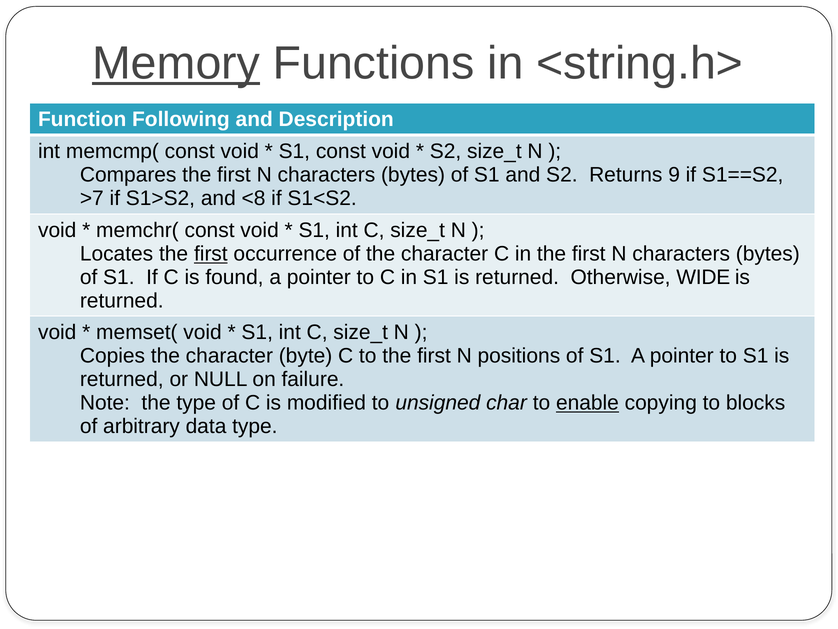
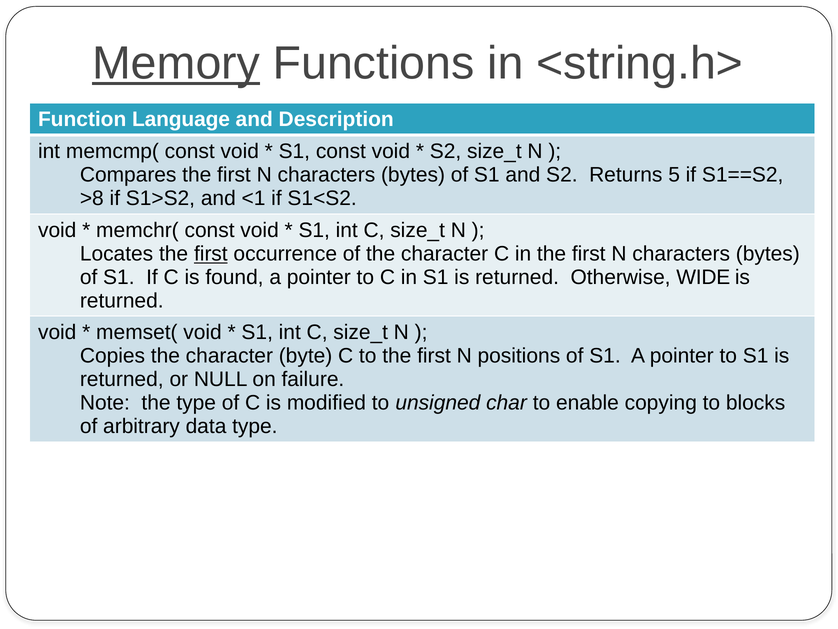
Following: Following -> Language
9: 9 -> 5
>7: >7 -> >8
<8: <8 -> <1
enable underline: present -> none
